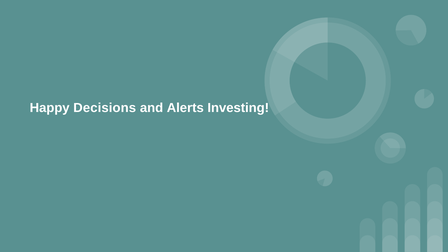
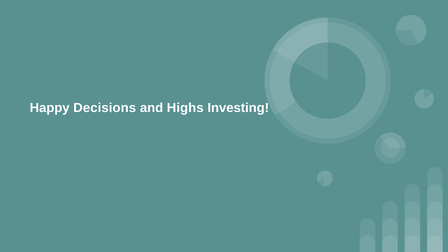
Alerts: Alerts -> Highs
